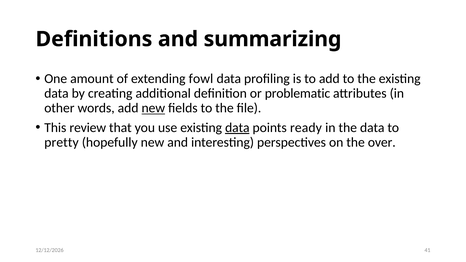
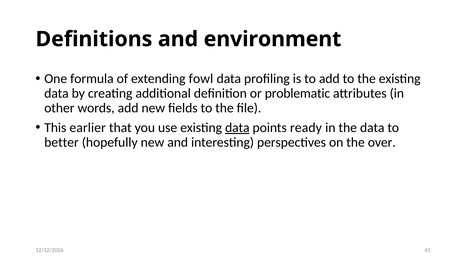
summarizing: summarizing -> environment
amount: amount -> formula
new at (153, 108) underline: present -> none
review: review -> earlier
pretty: pretty -> better
